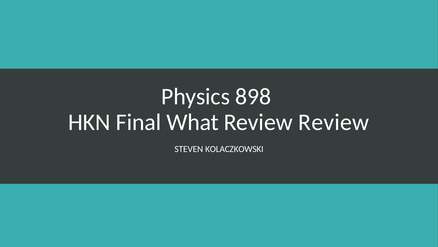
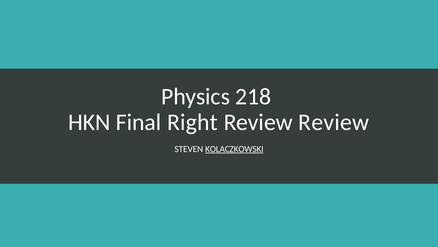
898: 898 -> 218
What: What -> Right
KOLACZKOWSKI underline: none -> present
